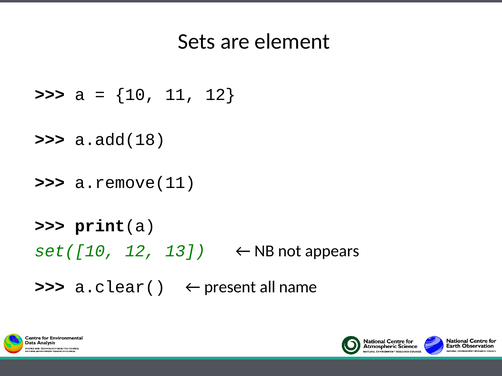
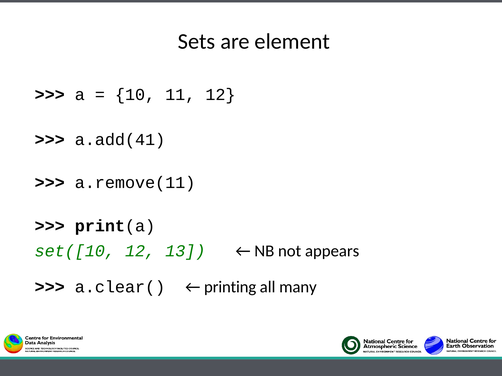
a.add(18: a.add(18 -> a.add(41
present: present -> printing
name: name -> many
